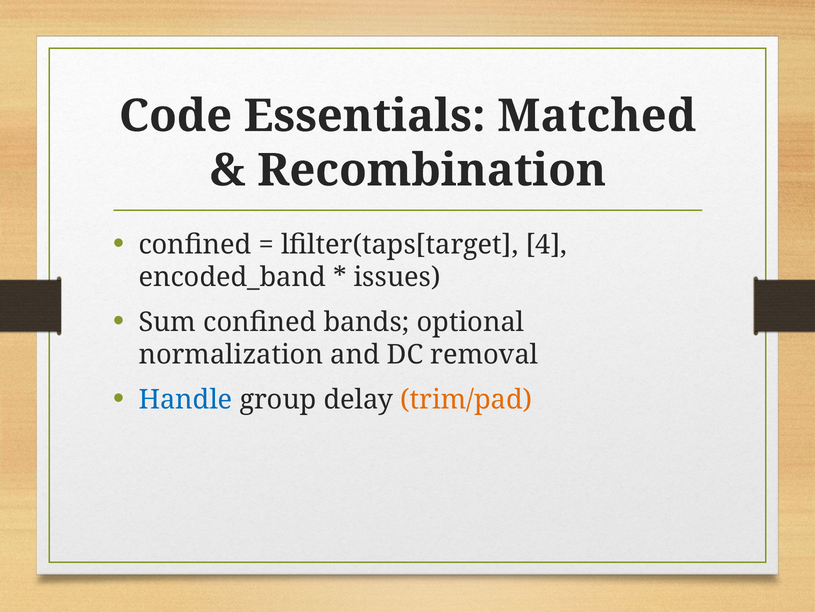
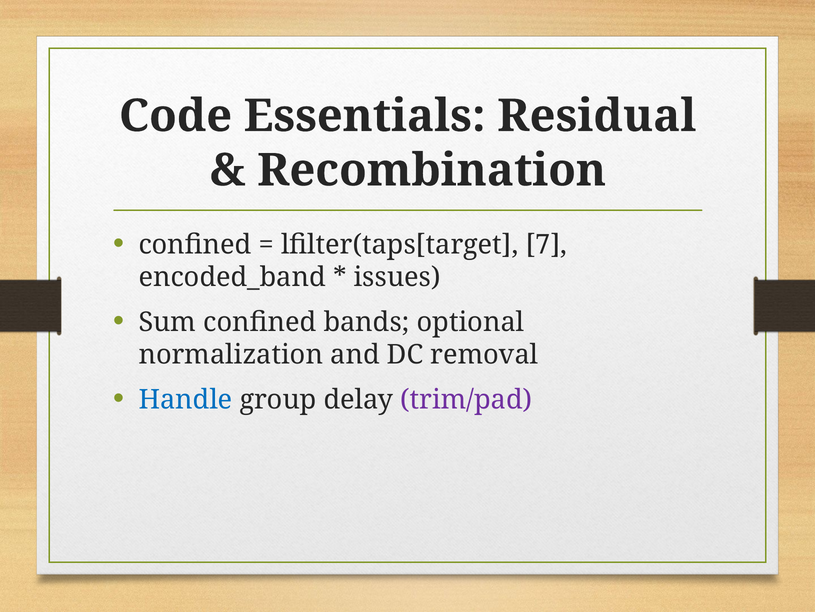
Matched: Matched -> Residual
4: 4 -> 7
trim/pad colour: orange -> purple
